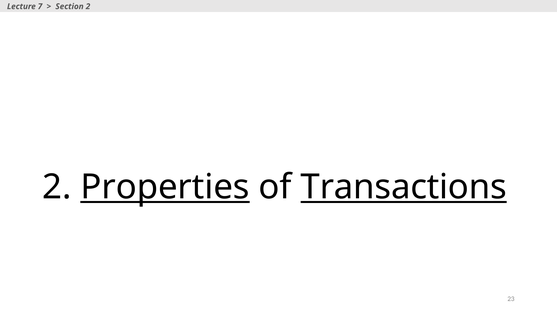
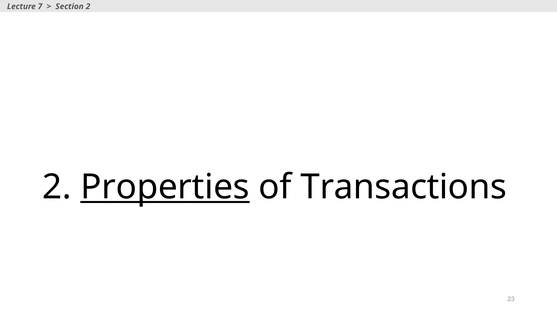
Transactions underline: present -> none
